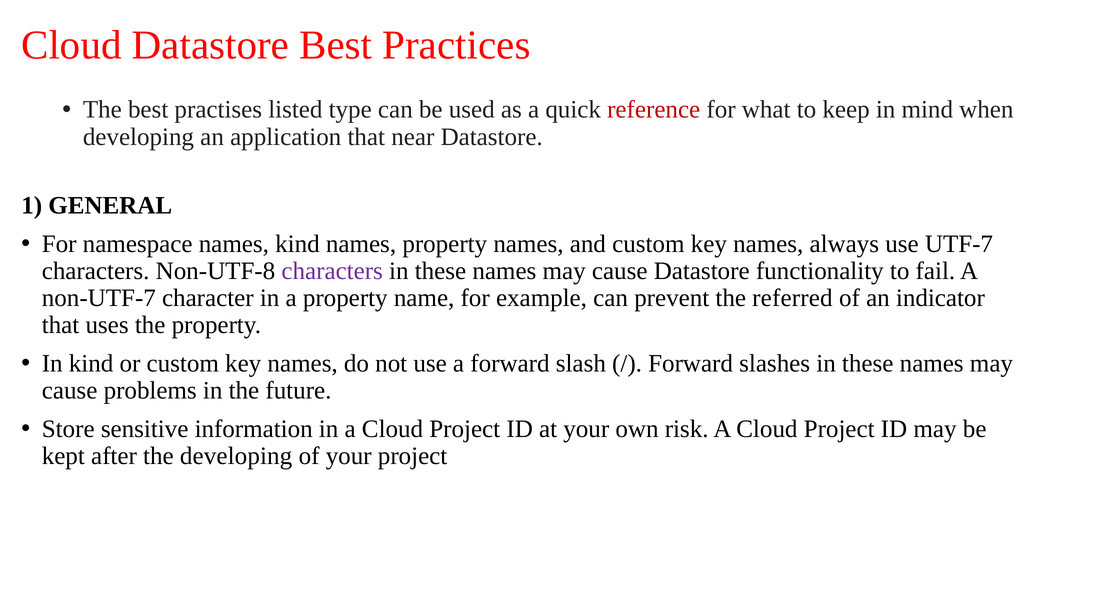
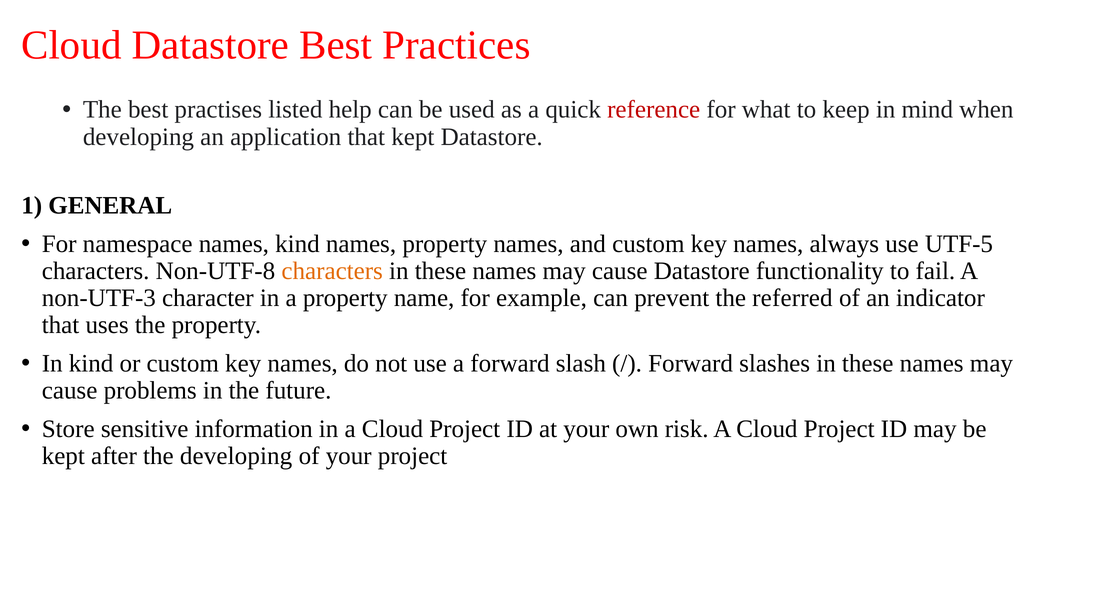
type: type -> help
that near: near -> kept
UTF-7: UTF-7 -> UTF-5
characters at (332, 271) colour: purple -> orange
non-UTF-7: non-UTF-7 -> non-UTF-3
